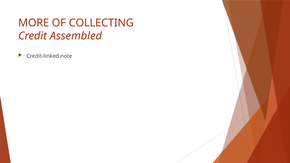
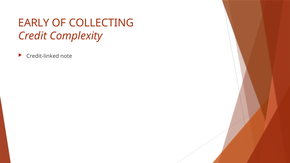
MORE: MORE -> EARLY
Assembled: Assembled -> Complexity
